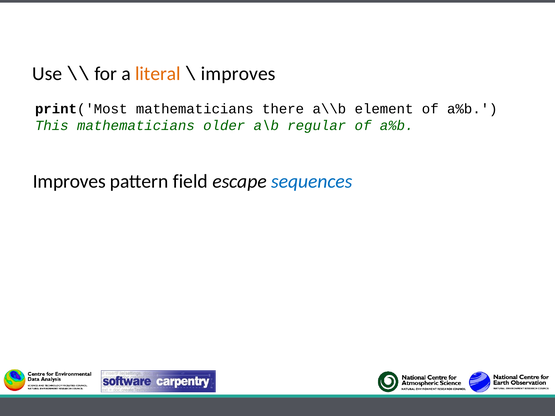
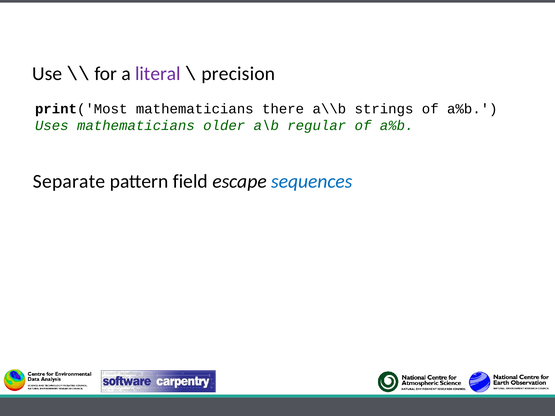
literal colour: orange -> purple
improves at (238, 74): improves -> precision
element: element -> strings
This: This -> Uses
Improves at (69, 182): Improves -> Separate
